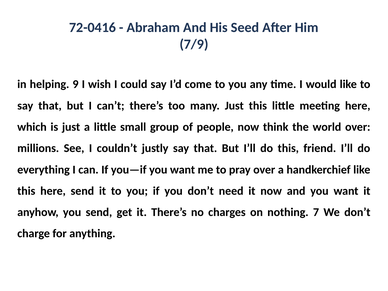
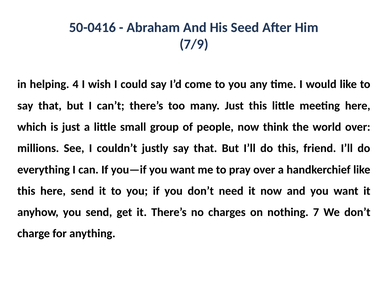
72-0416: 72-0416 -> 50-0416
9: 9 -> 4
